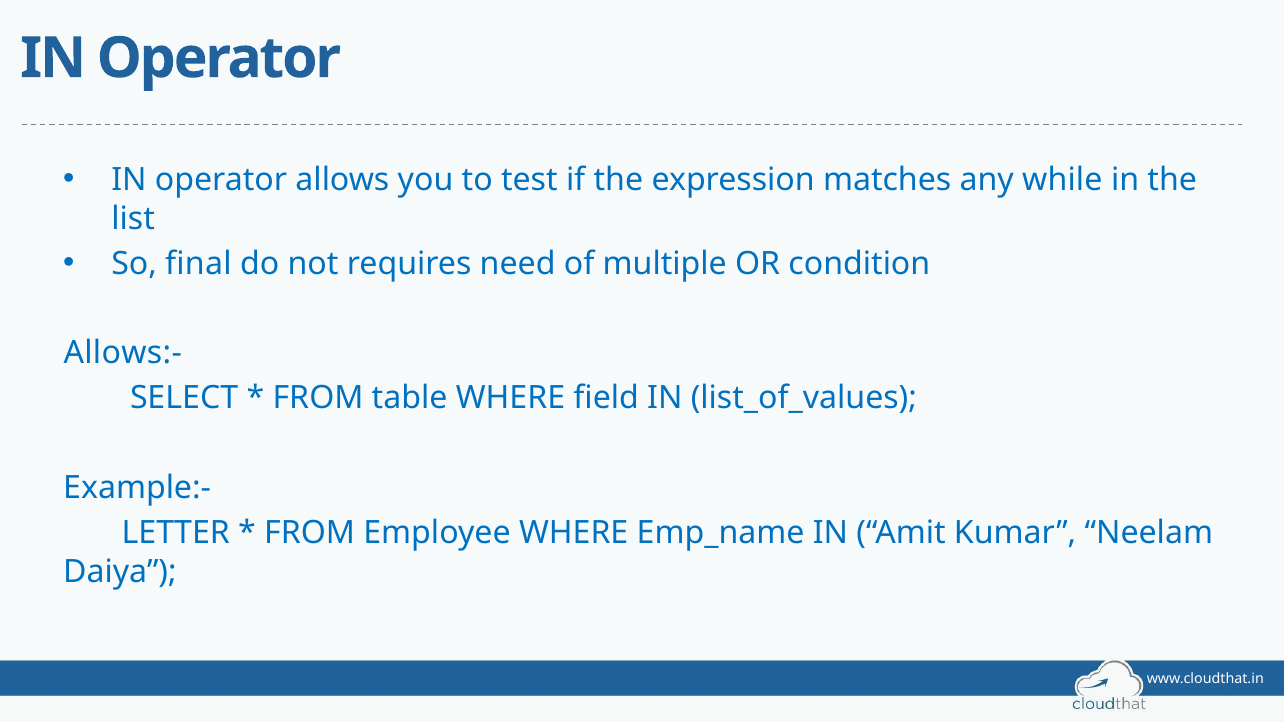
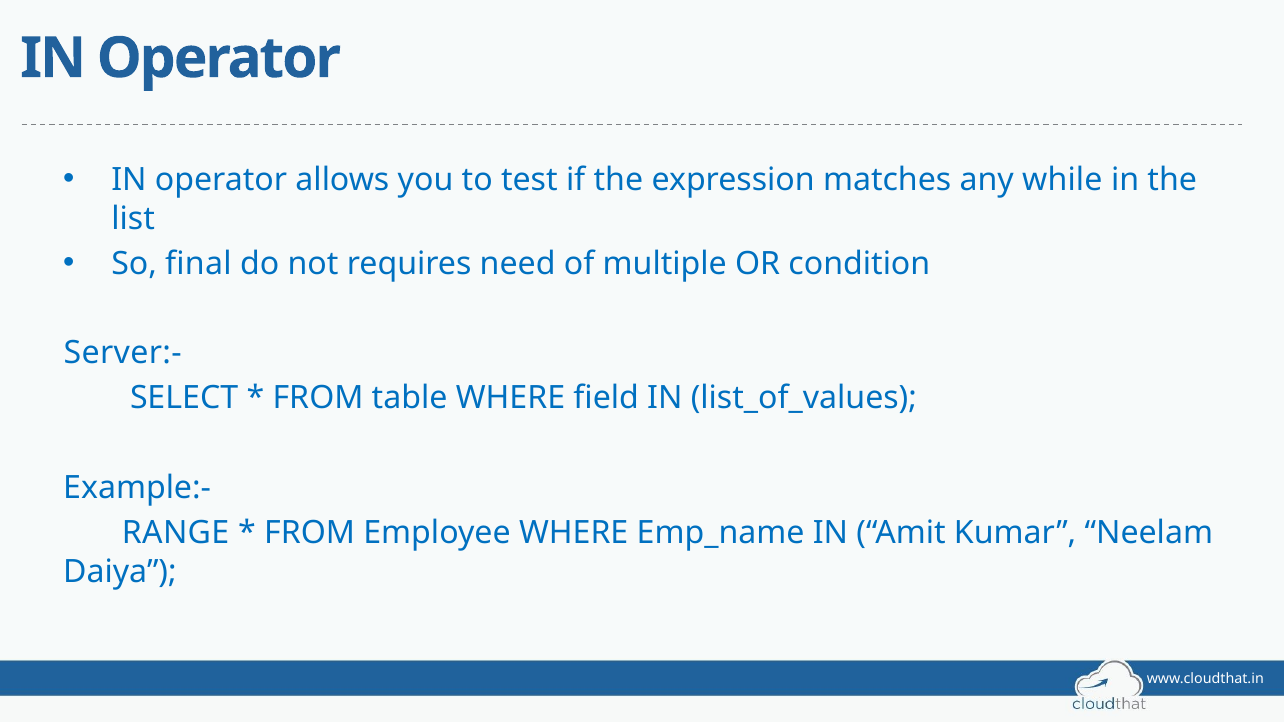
Allows:-: Allows:- -> Server:-
LETTER: LETTER -> RANGE
